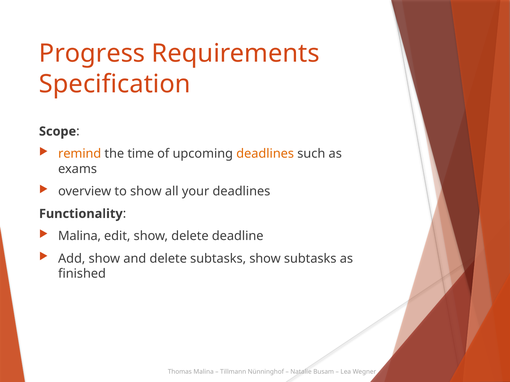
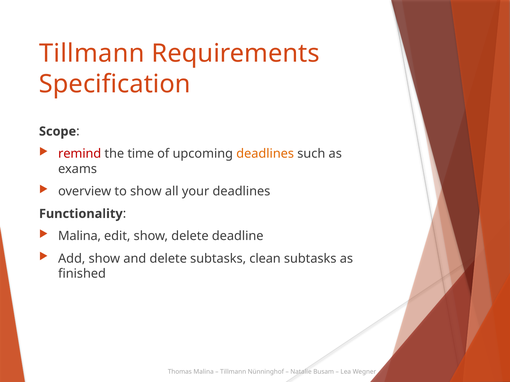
Progress at (92, 54): Progress -> Tillmann
remind colour: orange -> red
subtasks show: show -> clean
